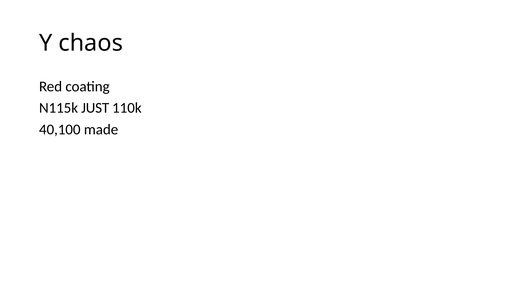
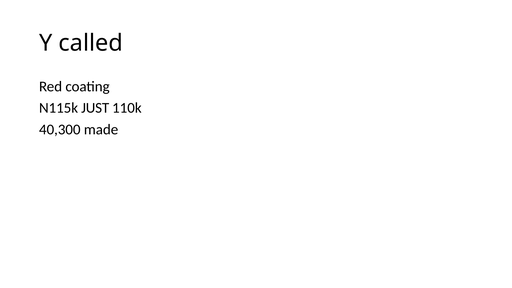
chaos: chaos -> called
40,100: 40,100 -> 40,300
